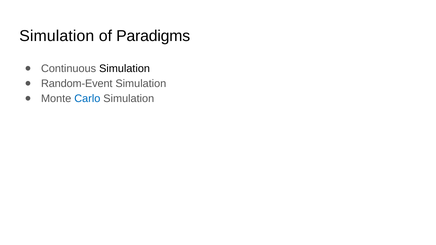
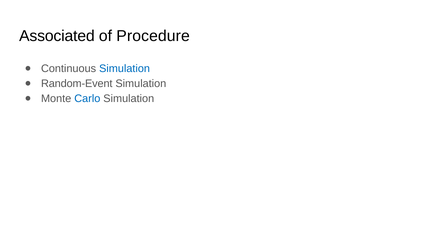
Simulation at (57, 36): Simulation -> Associated
Paradigms: Paradigms -> Procedure
Simulation at (125, 69) colour: black -> blue
